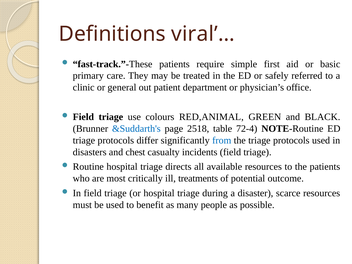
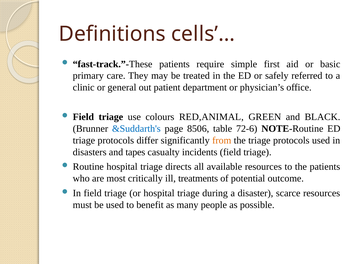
viral’…: viral’… -> cells’…
2518: 2518 -> 8506
72-4: 72-4 -> 72-6
from colour: blue -> orange
chest: chest -> tapes
